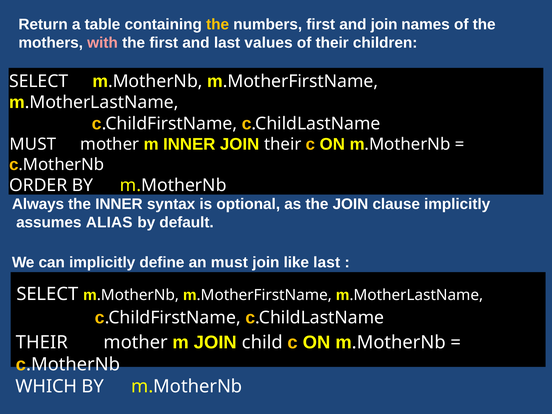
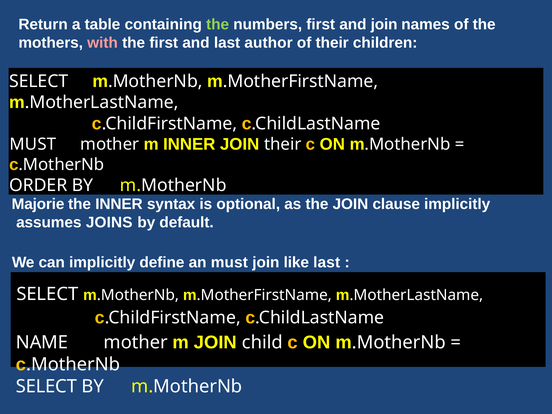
the at (218, 24) colour: yellow -> light green
values: values -> author
Always: Always -> Majorie
ALIAS: ALIAS -> JOINS
THEIR at (42, 342): THEIR -> NAME
WHICH at (46, 387): WHICH -> SELECT
